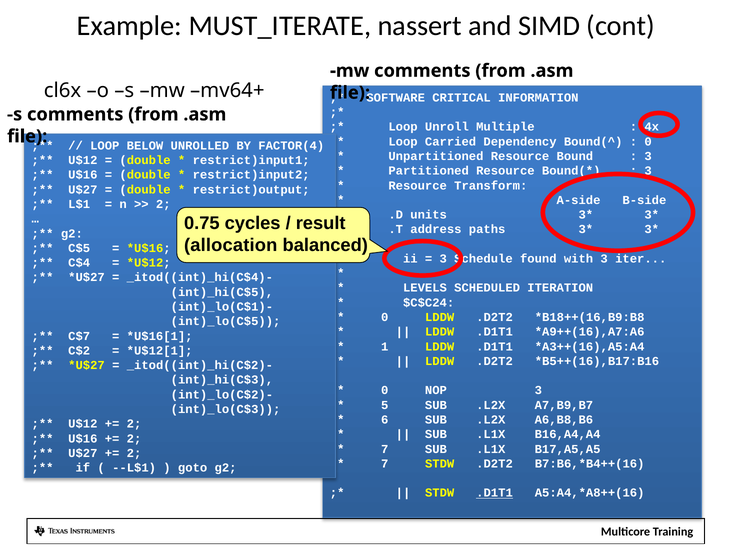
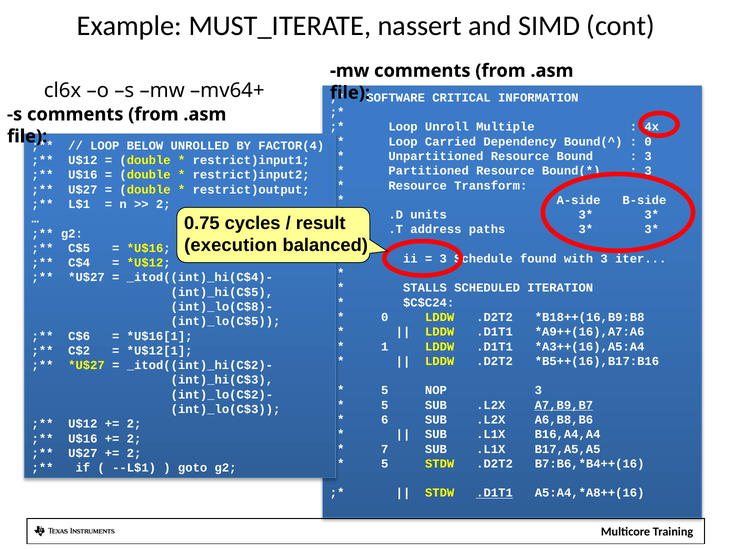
allocation: allocation -> execution
LEVELS: LEVELS -> STALLS
int)_lo(C$1)-: int)_lo(C$1)- -> int)_lo(C$8)-
C$7: C$7 -> C$6
0 at (385, 390): 0 -> 5
A7,B9,B7 underline: none -> present
7 at (385, 464): 7 -> 5
